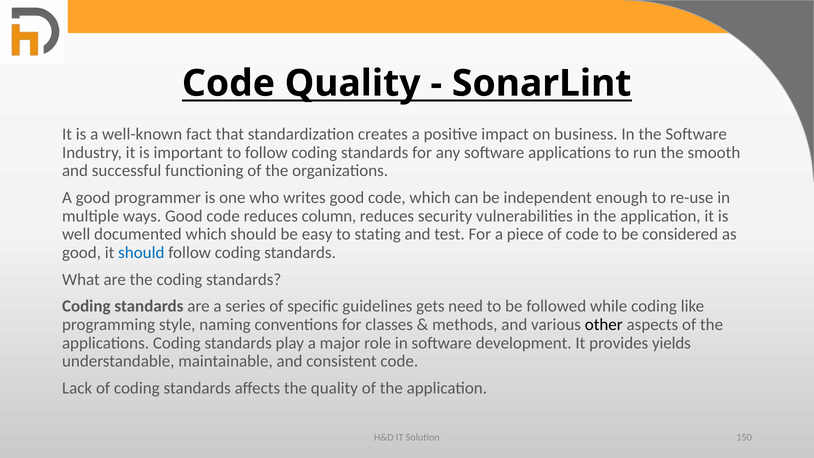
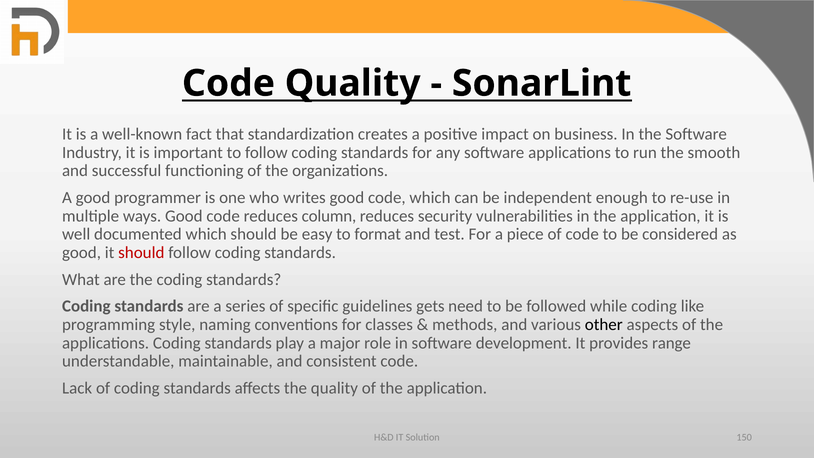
stating: stating -> format
should at (141, 253) colour: blue -> red
yields: yields -> range
